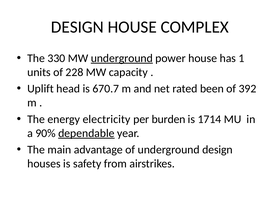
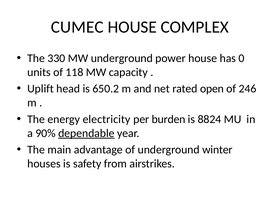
DESIGN at (77, 27): DESIGN -> CUMEC
underground at (122, 58) underline: present -> none
1: 1 -> 0
228: 228 -> 118
670.7: 670.7 -> 650.2
been: been -> open
392: 392 -> 246
1714: 1714 -> 8824
underground design: design -> winter
